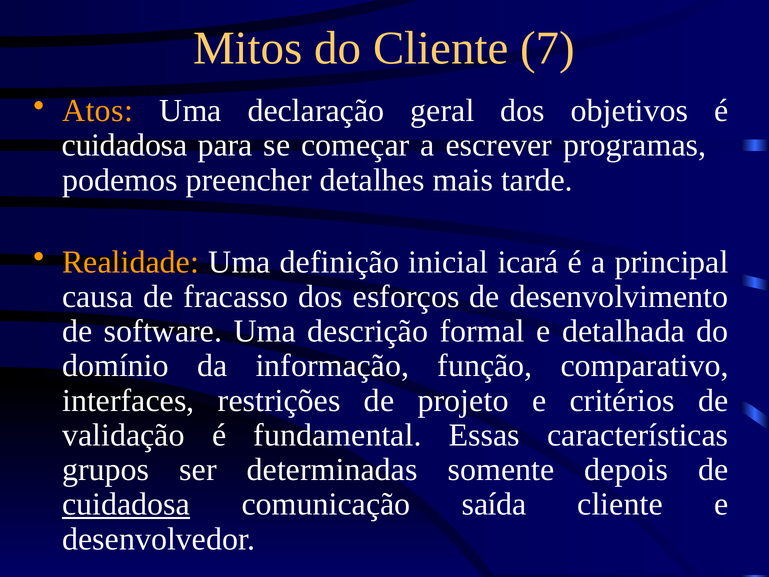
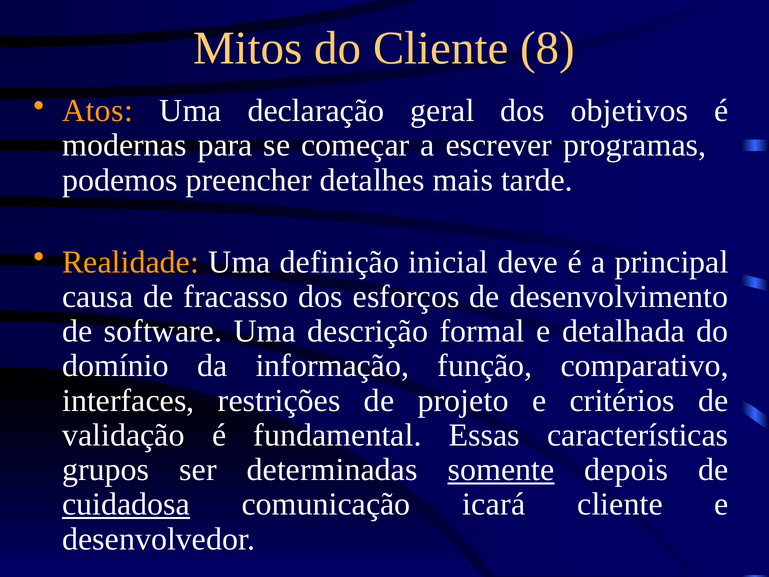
7: 7 -> 8
cuidadosa at (125, 145): cuidadosa -> modernas
icará: icará -> deve
somente underline: none -> present
saída: saída -> icará
